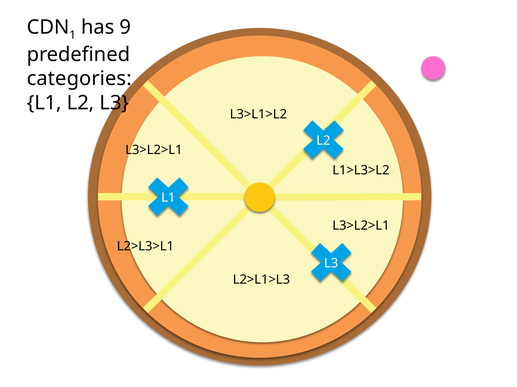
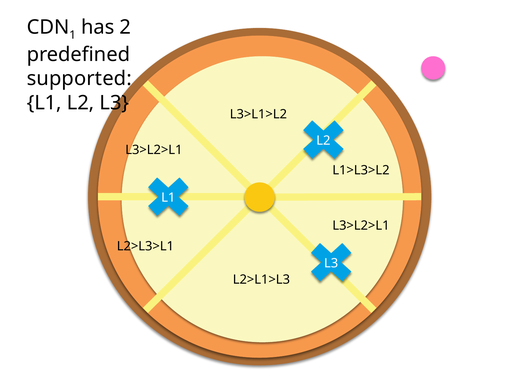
9: 9 -> 2
categories: categories -> supported
